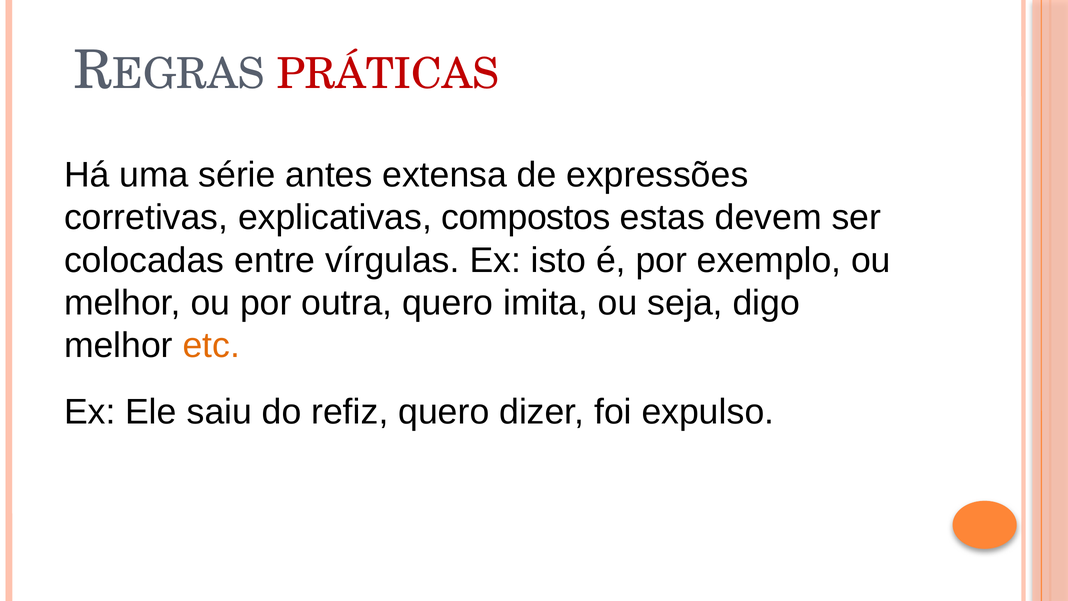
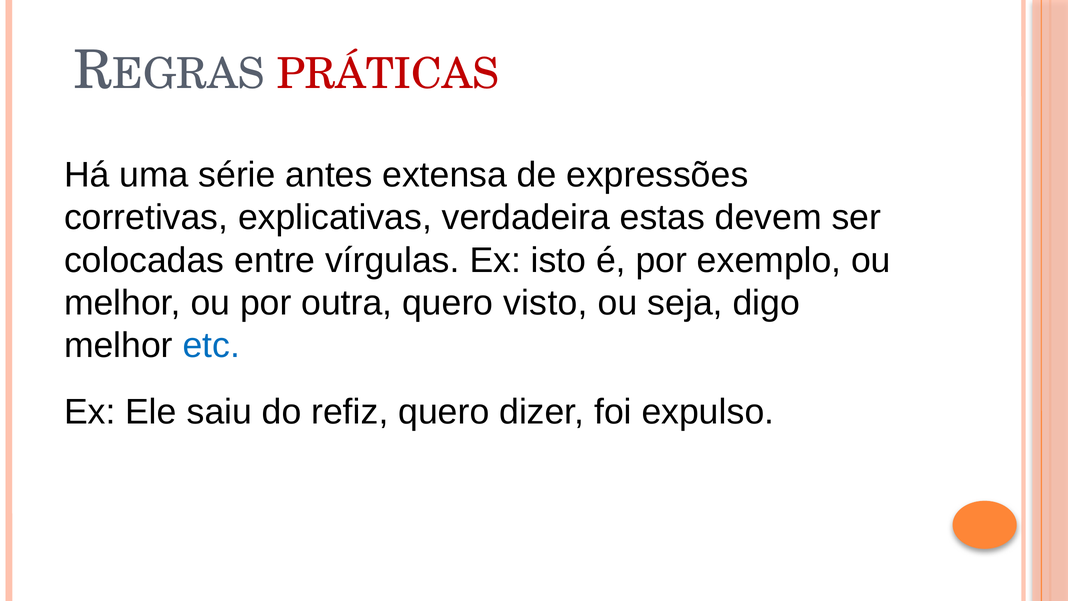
compostos: compostos -> verdadeira
imita: imita -> visto
etc colour: orange -> blue
